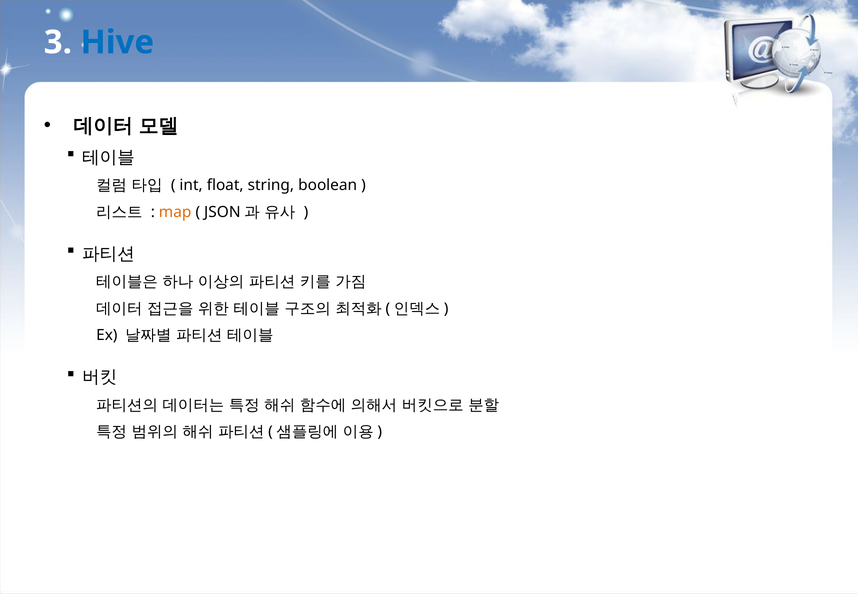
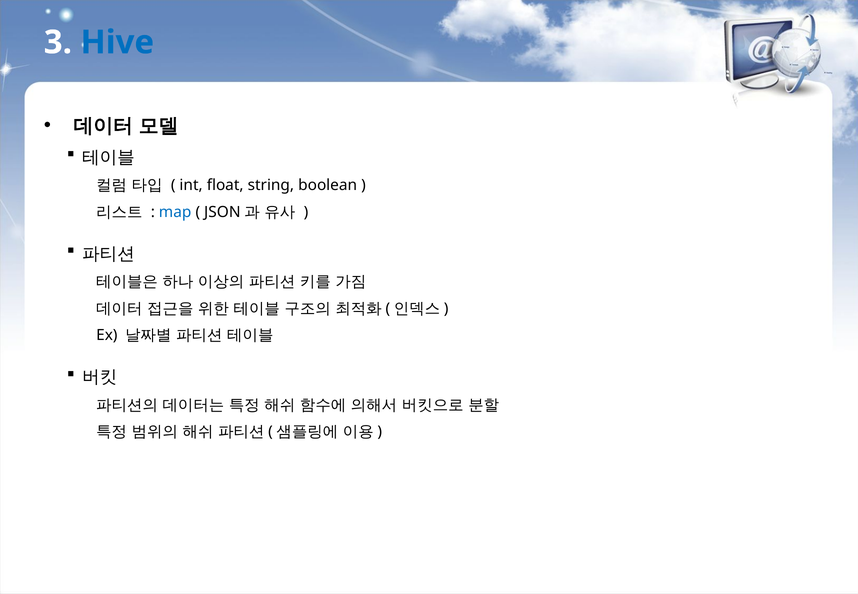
map colour: orange -> blue
